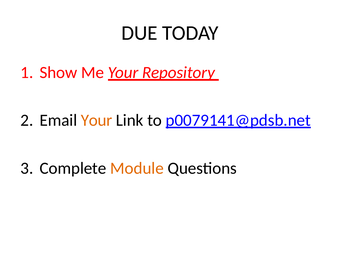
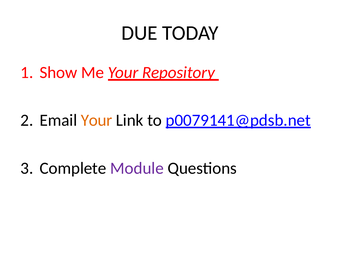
Module colour: orange -> purple
